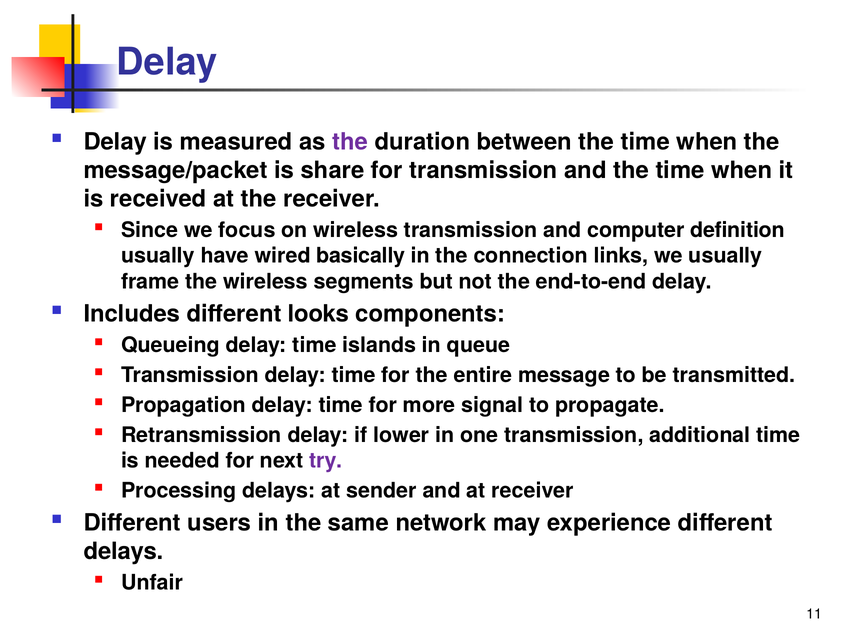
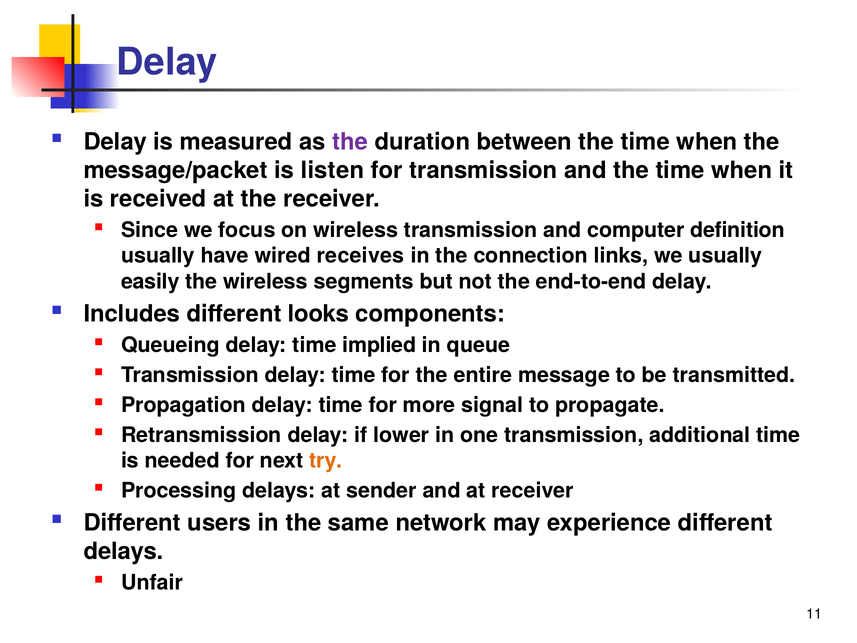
share: share -> listen
basically: basically -> receives
frame: frame -> easily
islands: islands -> implied
try colour: purple -> orange
